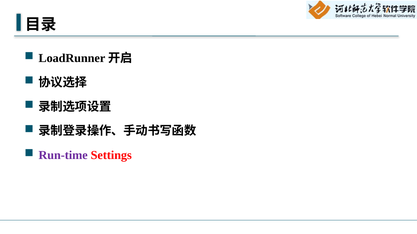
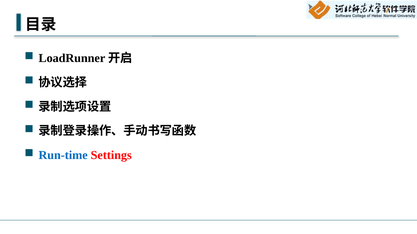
Run-time colour: purple -> blue
